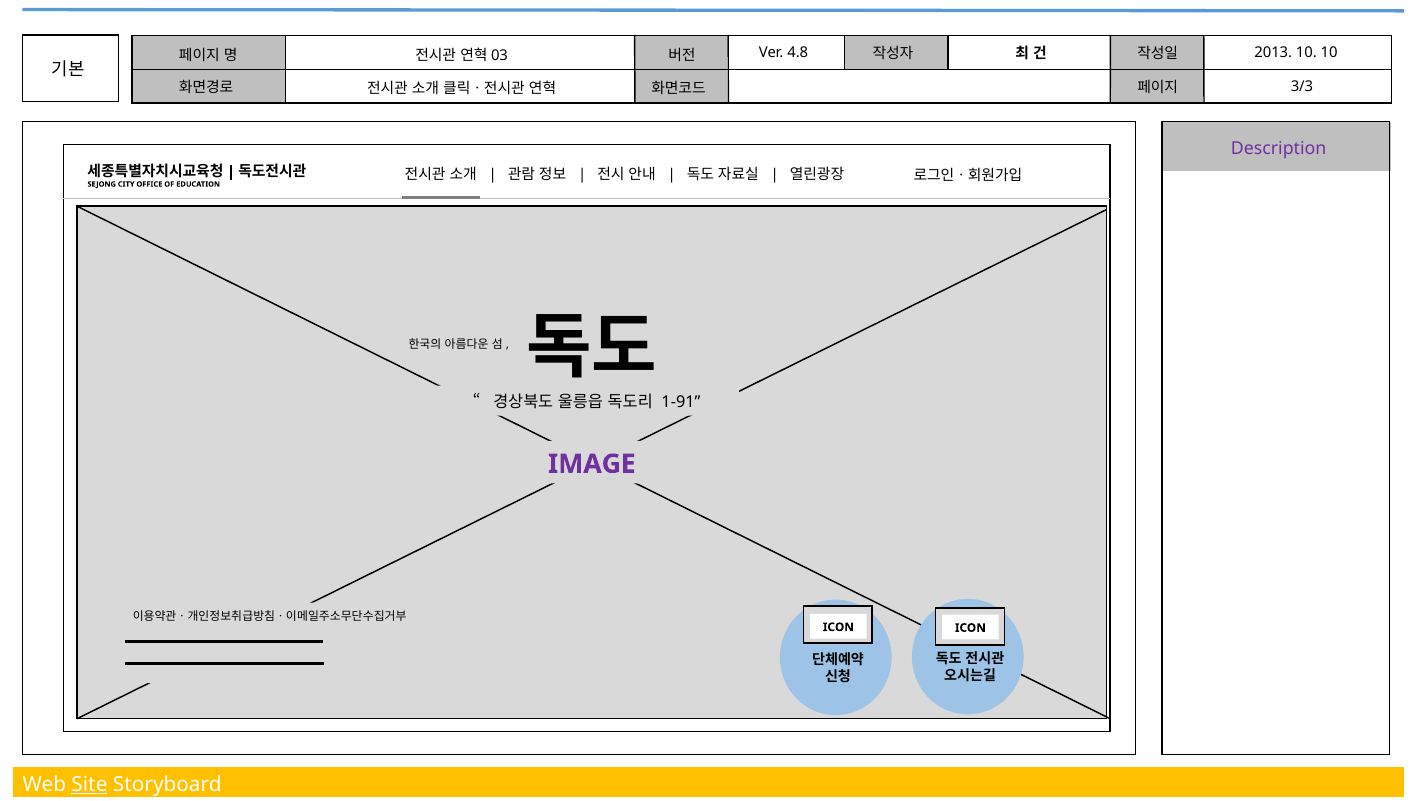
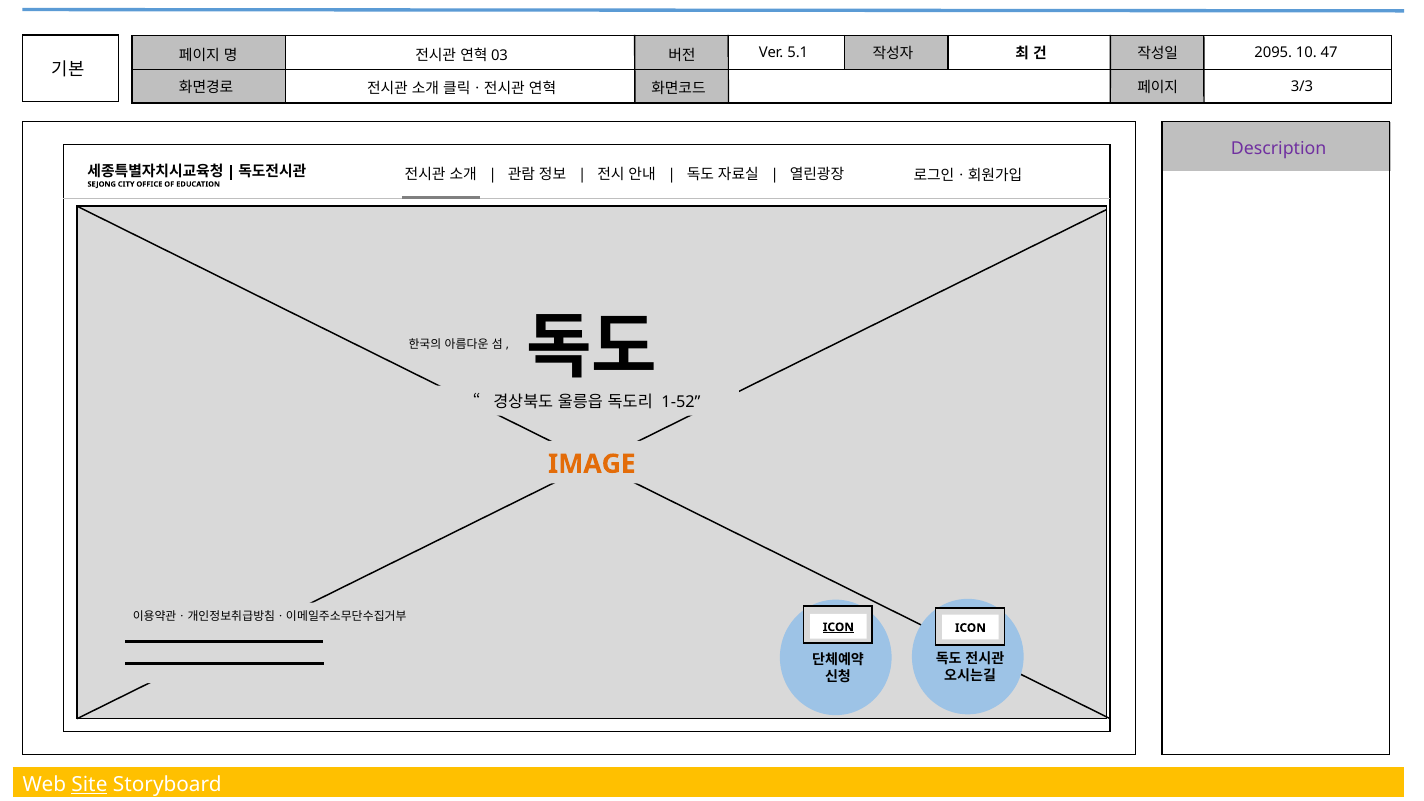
4.8: 4.8 -> 5.1
2013: 2013 -> 2095
10 10: 10 -> 47
1-91: 1-91 -> 1-52
IMAGE colour: purple -> orange
ICON at (838, 627) underline: none -> present
